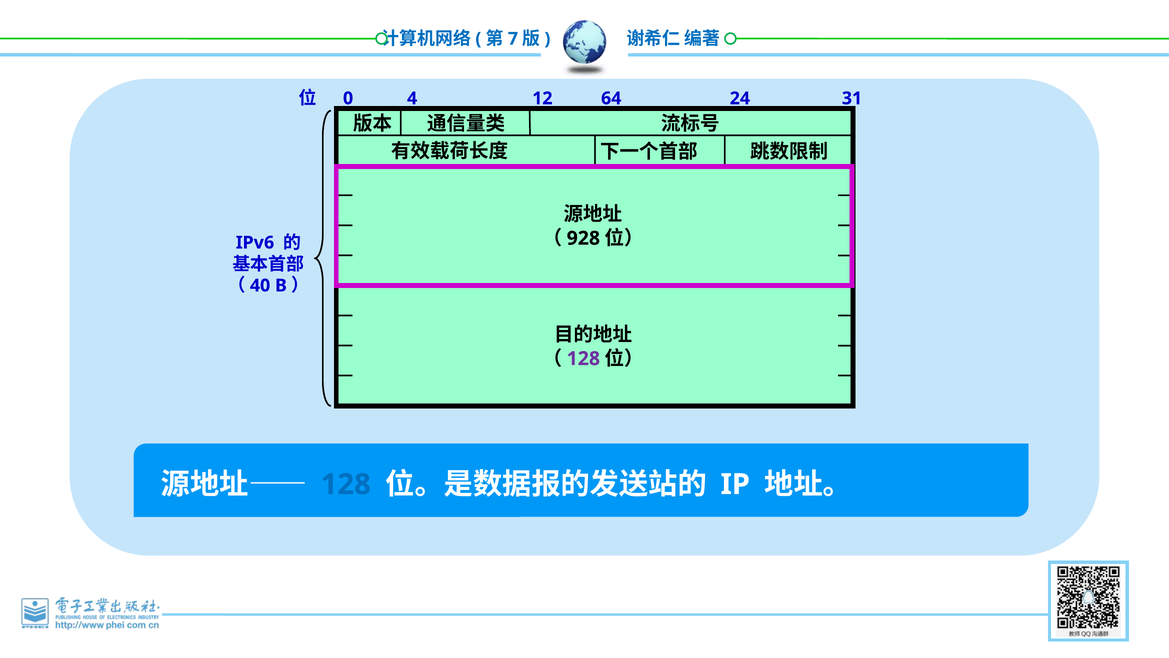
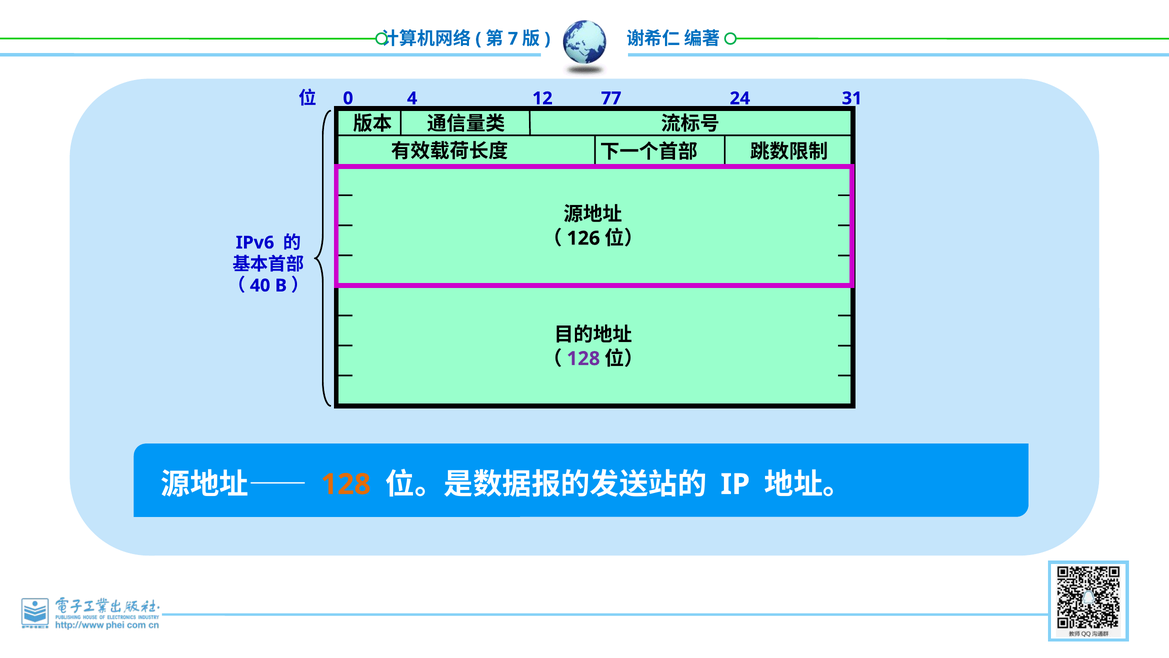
64: 64 -> 77
928: 928 -> 126
128 at (346, 484) colour: blue -> orange
